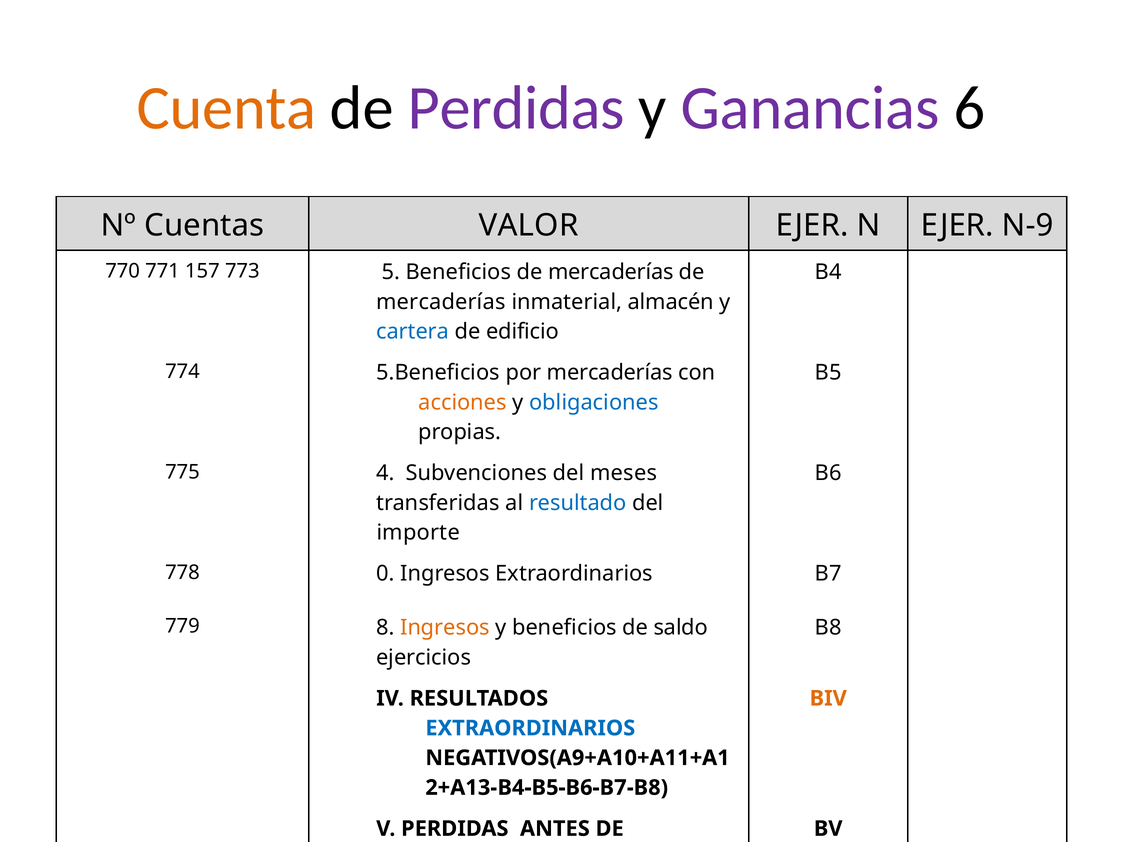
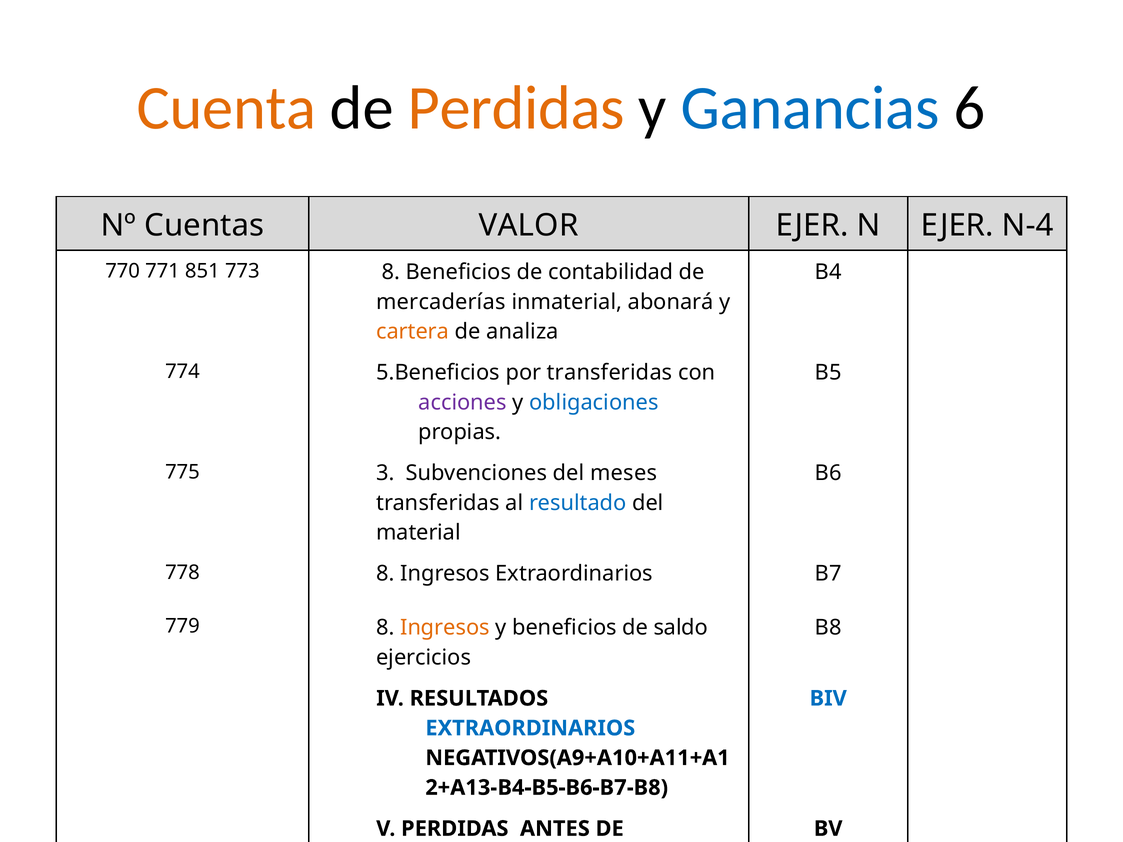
Perdidas at (516, 108) colour: purple -> orange
Ganancias colour: purple -> blue
N-9: N-9 -> N-4
157: 157 -> 851
773 5: 5 -> 8
Beneficios de mercaderías: mercaderías -> contabilidad
almacén: almacén -> abonará
cartera colour: blue -> orange
edificio: edificio -> analiza
por mercaderías: mercaderías -> transferidas
acciones colour: orange -> purple
4: 4 -> 3
importe: importe -> material
778 0: 0 -> 8
BIV colour: orange -> blue
